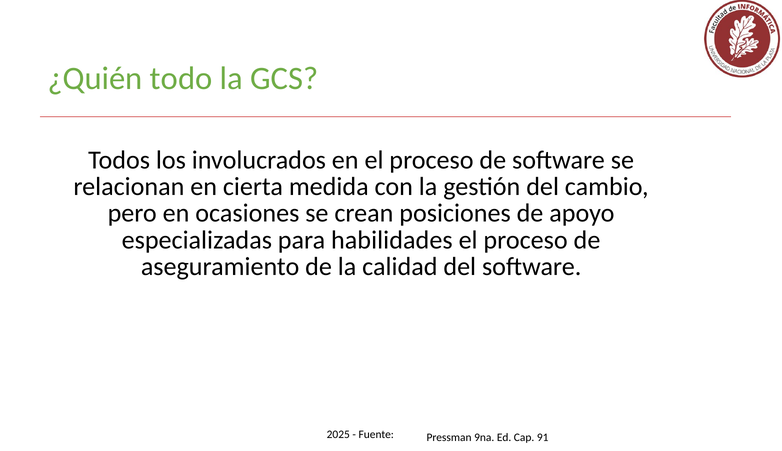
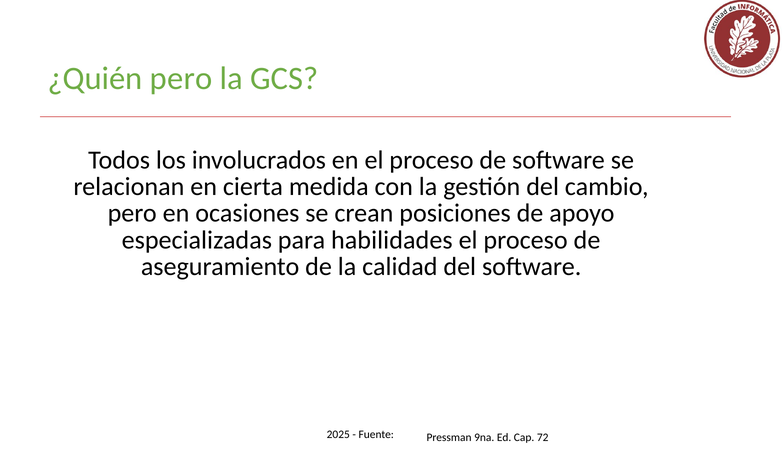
¿Quién todo: todo -> pero
91: 91 -> 72
